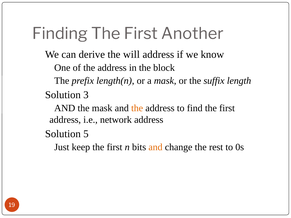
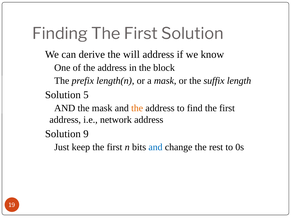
First Another: Another -> Solution
3: 3 -> 5
5: 5 -> 9
and at (155, 147) colour: orange -> blue
